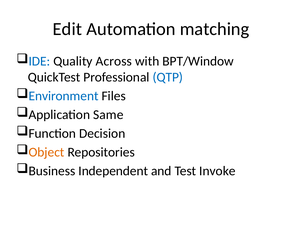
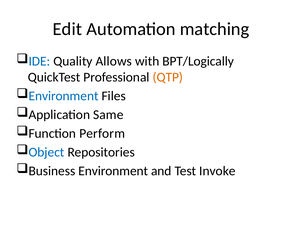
Across: Across -> Allows
BPT/Window: BPT/Window -> BPT/Logically
QTP colour: blue -> orange
Decision: Decision -> Perform
Object colour: orange -> blue
Business Independent: Independent -> Environment
